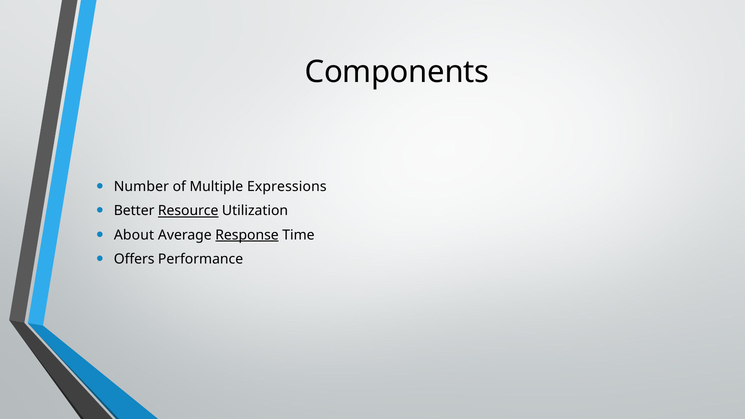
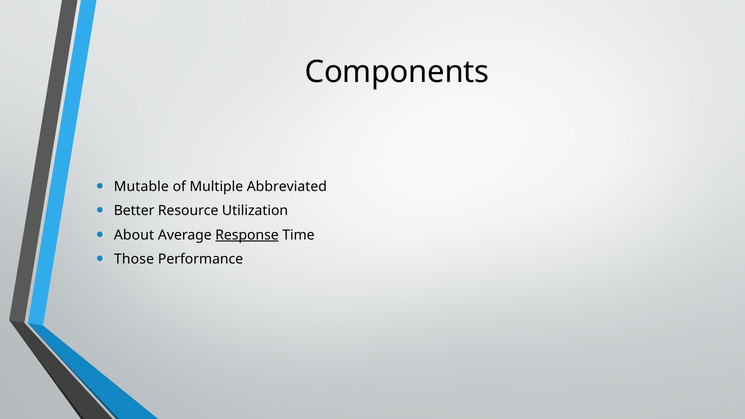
Number: Number -> Mutable
Expressions: Expressions -> Abbreviated
Resource underline: present -> none
Offers: Offers -> Those
